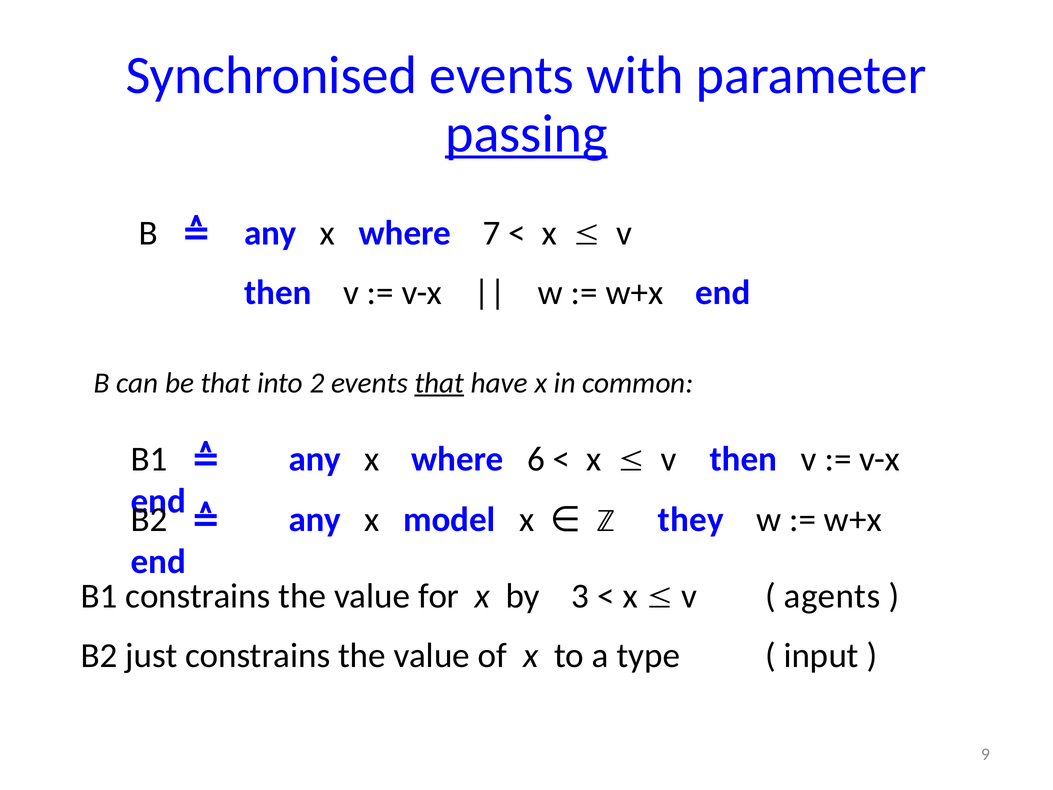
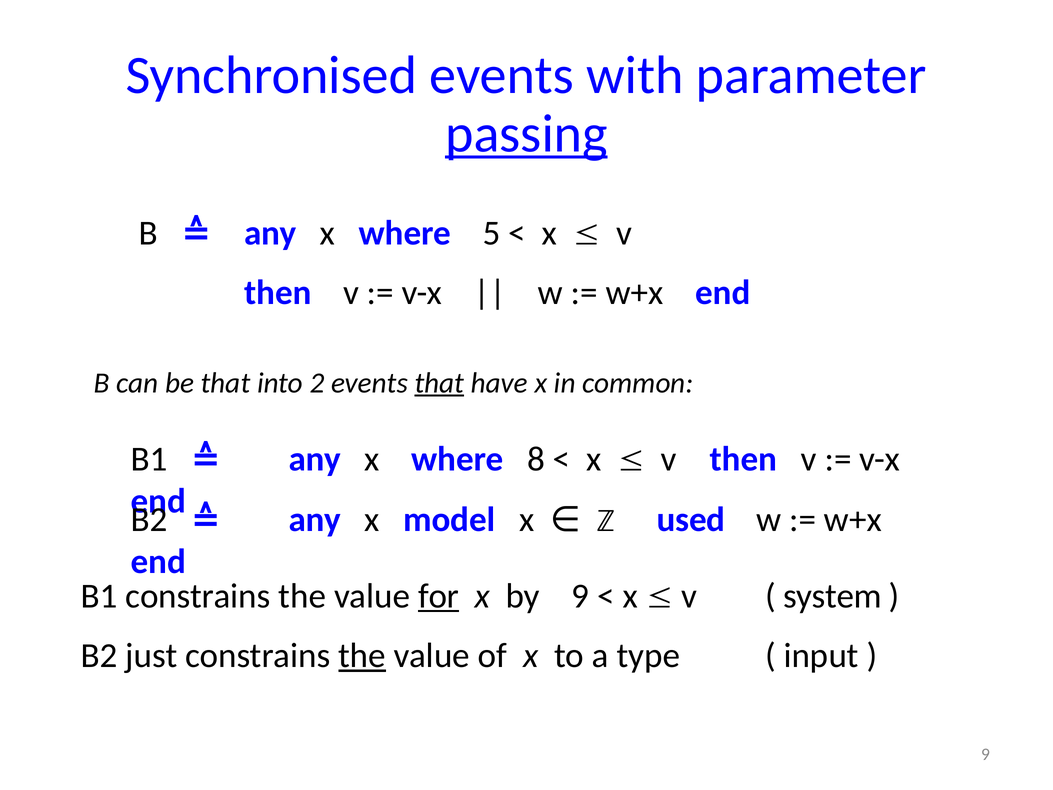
7: 7 -> 5
6: 6 -> 8
they: they -> used
for underline: none -> present
by 3: 3 -> 9
agents: agents -> system
the at (362, 655) underline: none -> present
